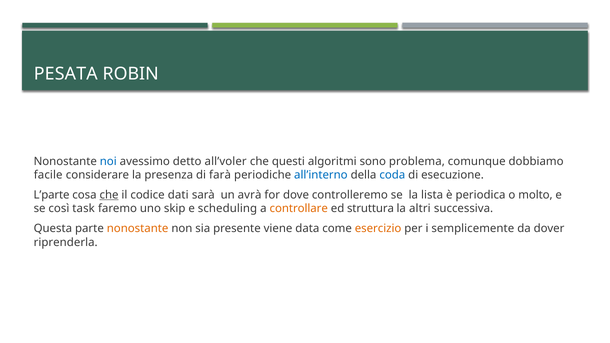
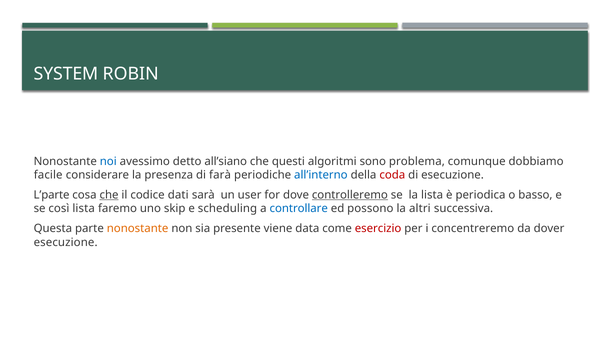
PESATA: PESATA -> SYSTEM
all’voler: all’voler -> all’siano
coda colour: blue -> red
avrà: avrà -> user
controlleremo underline: none -> present
molto: molto -> basso
così task: task -> lista
controllare colour: orange -> blue
struttura: struttura -> possono
esercizio colour: orange -> red
semplicemente: semplicemente -> concentreremo
riprenderla at (66, 242): riprenderla -> esecuzione
